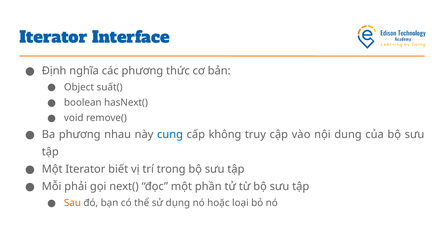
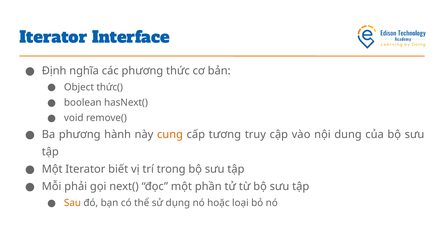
suất(: suất( -> thức(
nhau: nhau -> hành
cung colour: blue -> orange
không: không -> tương
